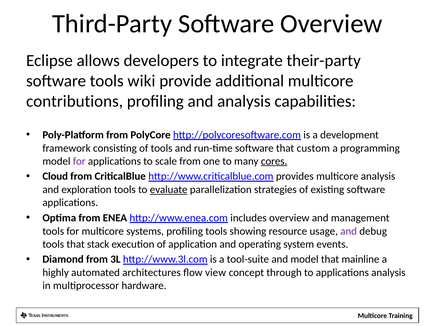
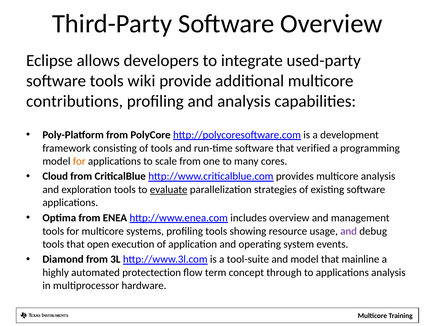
their-party: their-party -> used-party
custom: custom -> verified
for at (79, 161) colour: purple -> orange
cores underline: present -> none
stack: stack -> open
architectures: architectures -> protectection
view: view -> term
